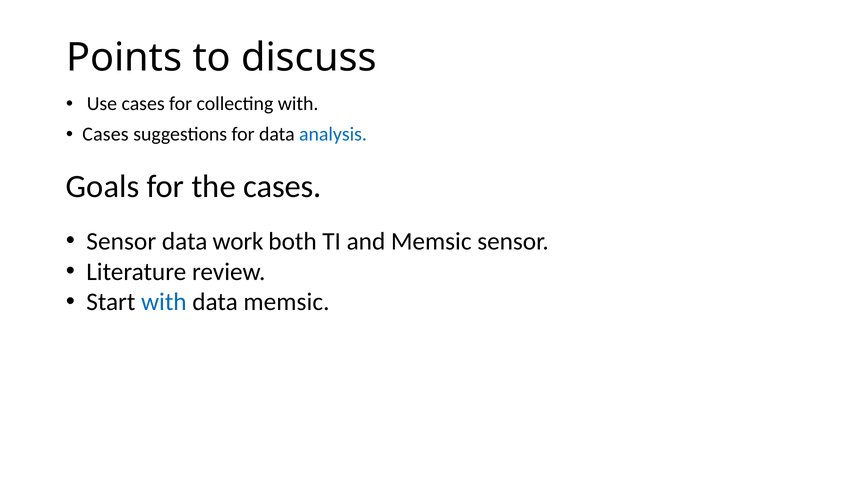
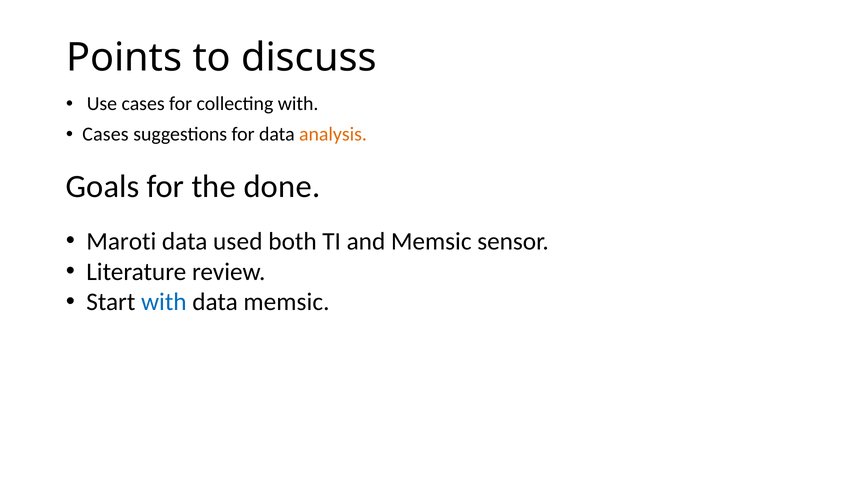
analysis colour: blue -> orange
the cases: cases -> done
Sensor at (121, 242): Sensor -> Maroti
work: work -> used
